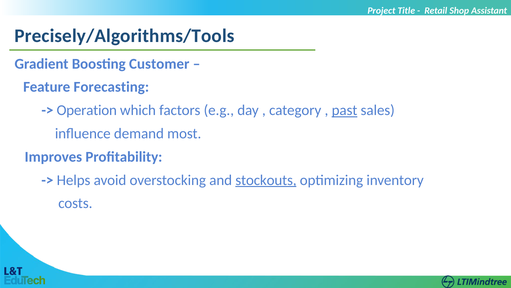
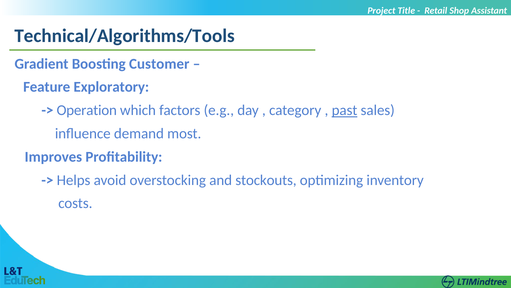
Precisely/Algorithms/Tools: Precisely/Algorithms/Tools -> Technical/Algorithms/Tools
Forecasting: Forecasting -> Exploratory
stockouts underline: present -> none
